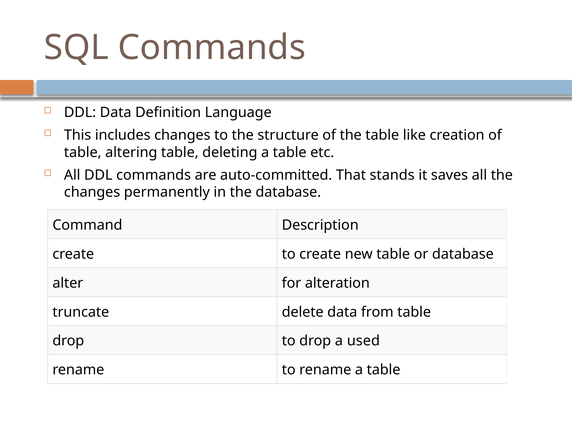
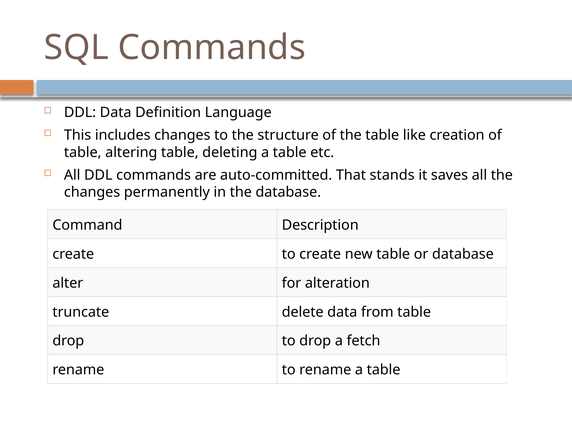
used: used -> fetch
